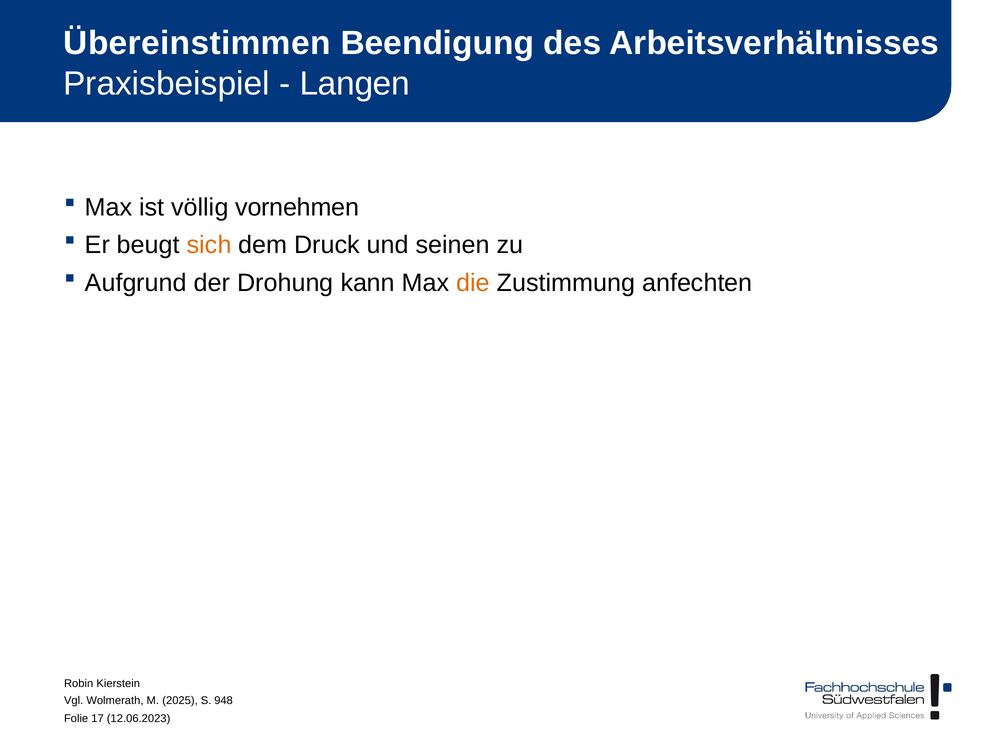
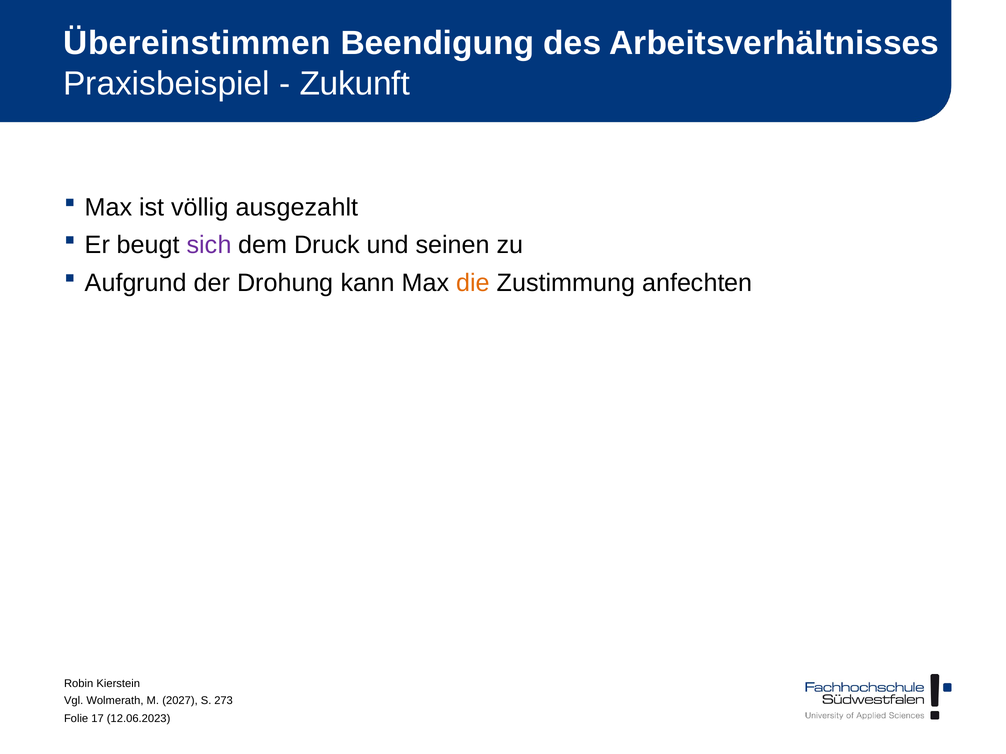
Langen: Langen -> Zukunft
vornehmen: vornehmen -> ausgezahlt
sich colour: orange -> purple
2025: 2025 -> 2027
948: 948 -> 273
